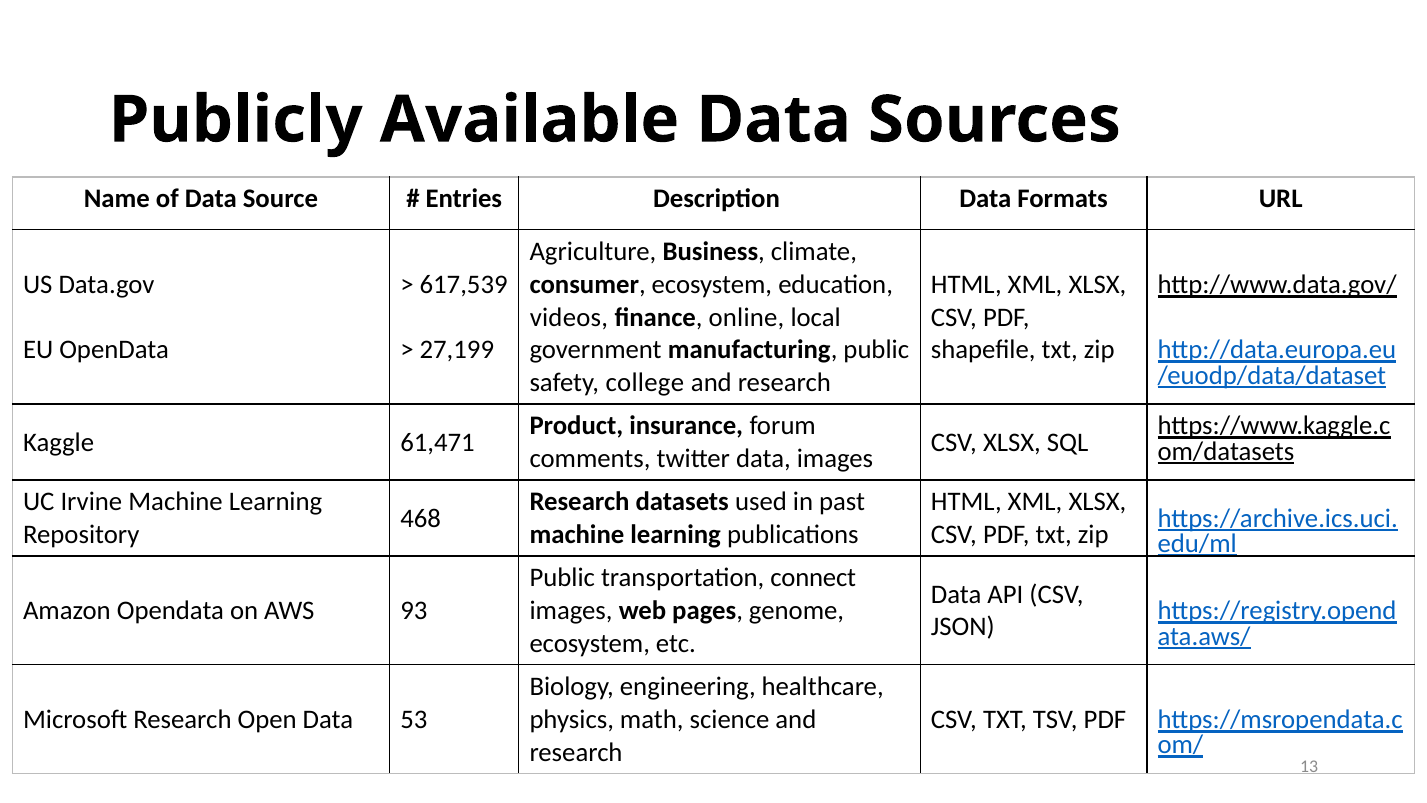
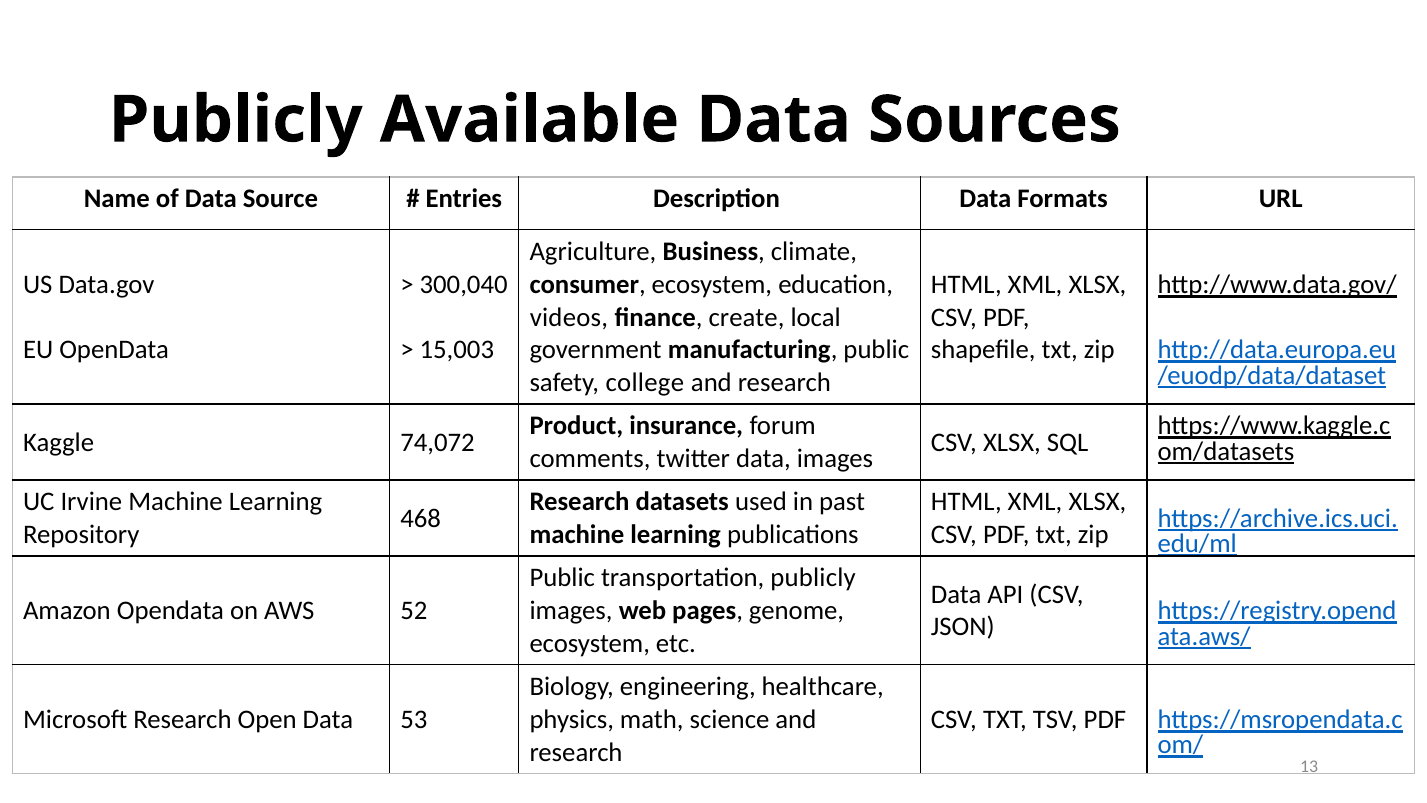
617,539: 617,539 -> 300,040
online: online -> create
27,199: 27,199 -> 15,003
61,471: 61,471 -> 74,072
transportation connect: connect -> publicly
93: 93 -> 52
